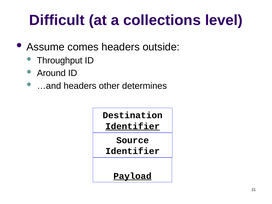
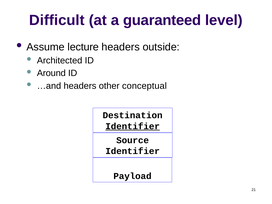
collections: collections -> guaranteed
comes: comes -> lecture
Throughput: Throughput -> Architected
determines: determines -> conceptual
Payload underline: present -> none
